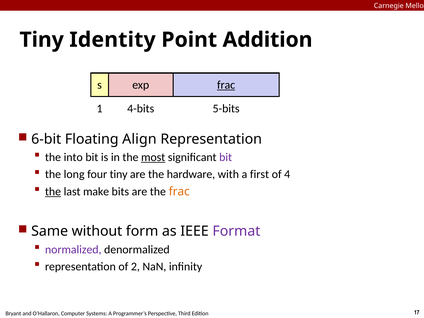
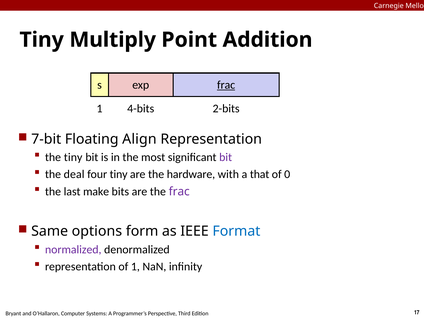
Identity: Identity -> Multiply
5-bits: 5-bits -> 2-bits
6-bit: 6-bit -> 7-bit
the into: into -> tiny
most underline: present -> none
long: long -> deal
first: first -> that
4: 4 -> 0
the at (53, 192) underline: present -> none
frac at (179, 192) colour: orange -> purple
without: without -> options
Format colour: purple -> blue
of 2: 2 -> 1
